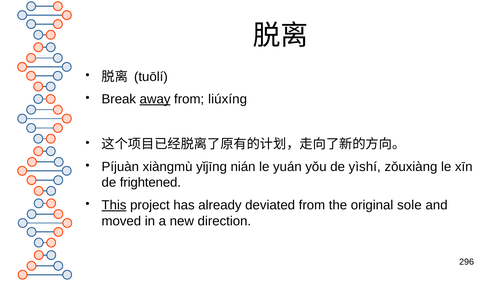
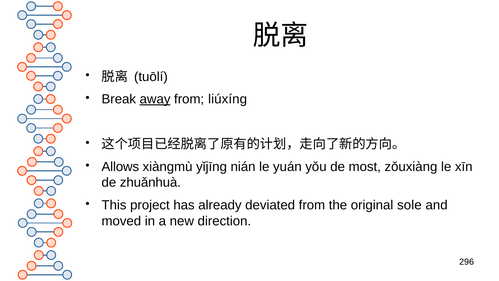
Píjuàn: Píjuàn -> Allows
yìshí: yìshí -> most
frightened: frightened -> zhuǎnhuà
This underline: present -> none
